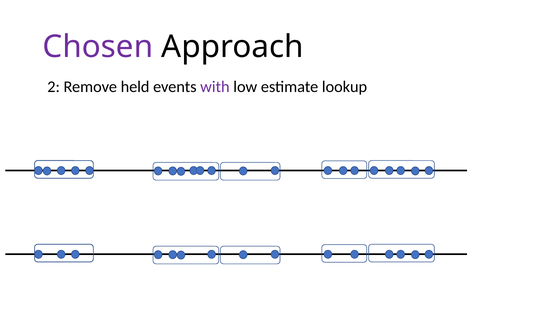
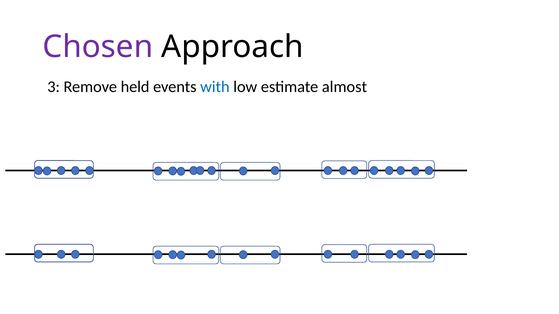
2: 2 -> 3
with colour: purple -> blue
lookup: lookup -> almost
